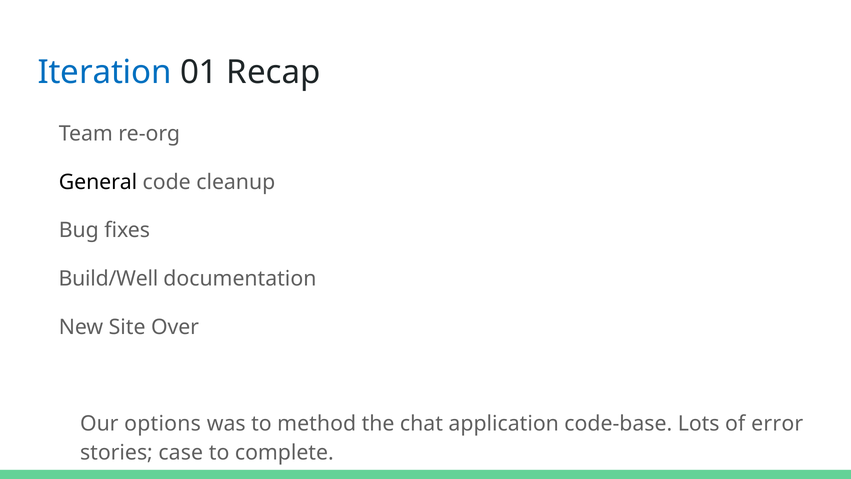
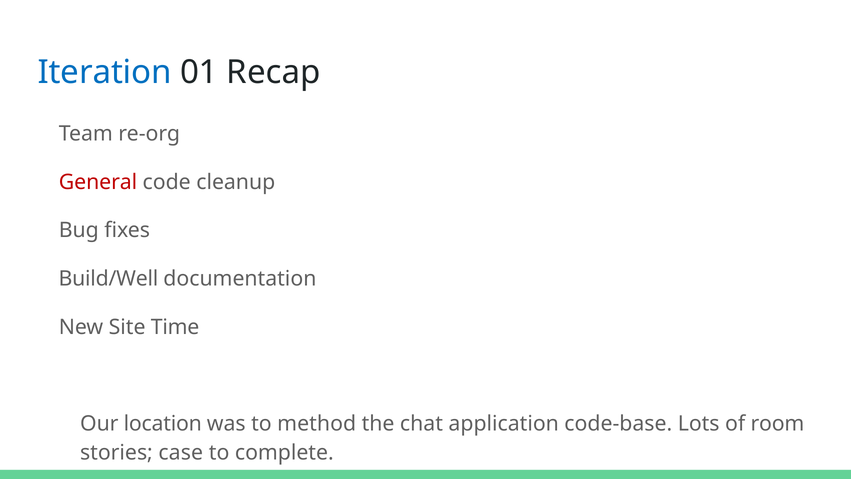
General colour: black -> red
Over: Over -> Time
options: options -> location
error: error -> room
